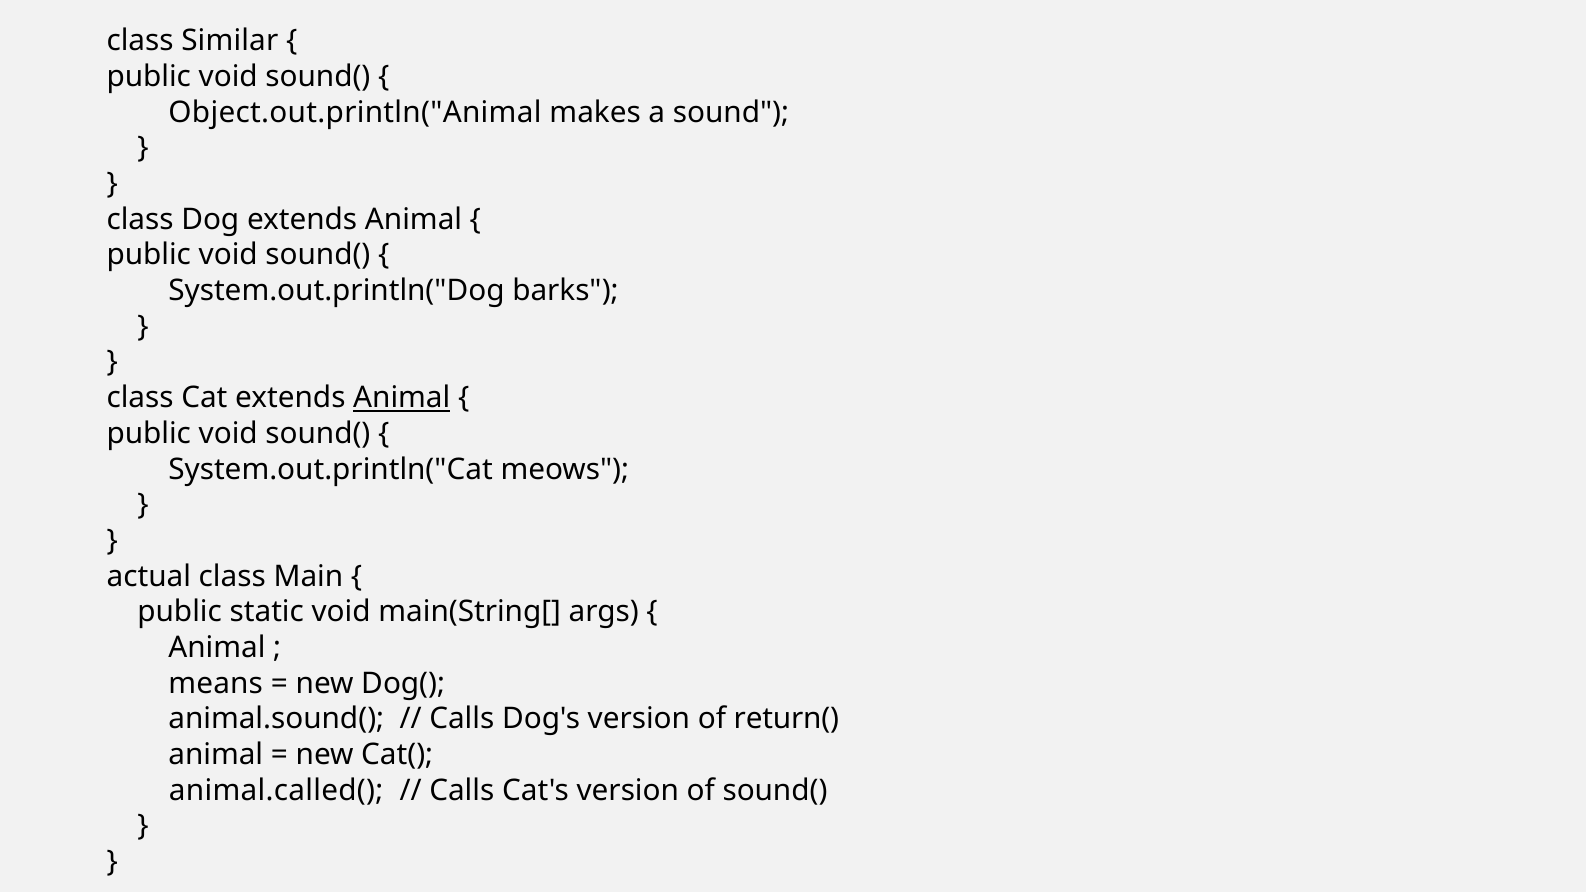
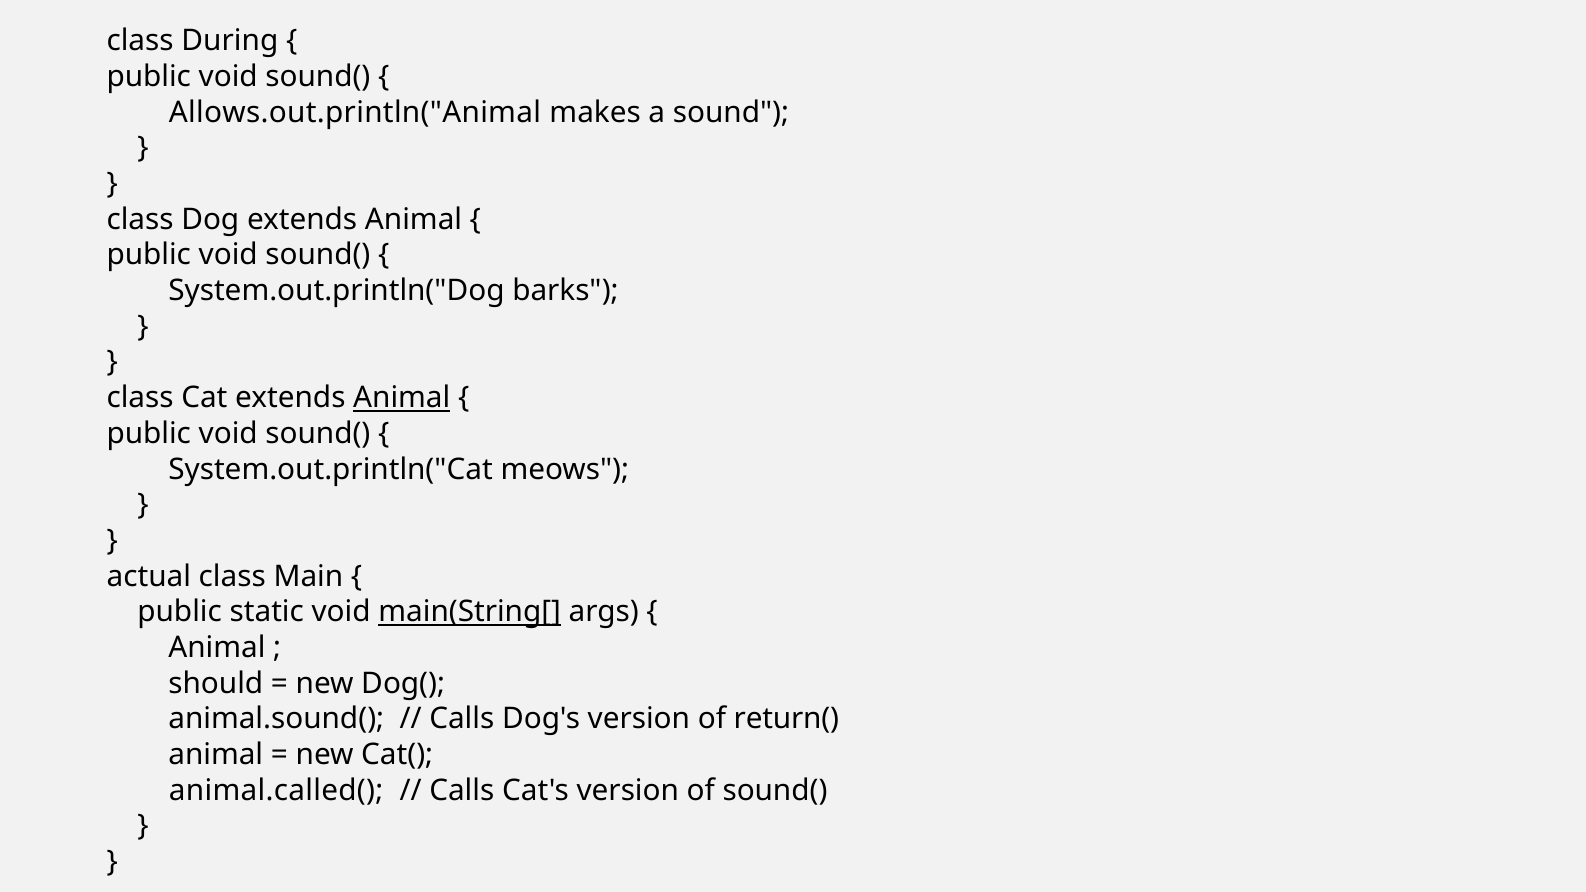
Similar: Similar -> During
Object.out.println("Animal: Object.out.println("Animal -> Allows.out.println("Animal
main(String[ underline: none -> present
means: means -> should
